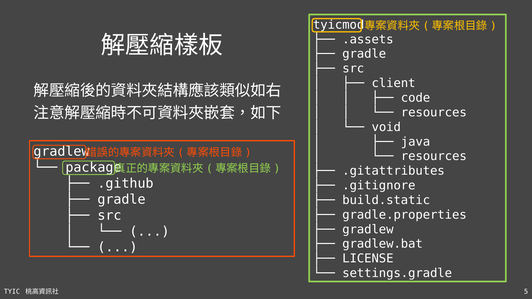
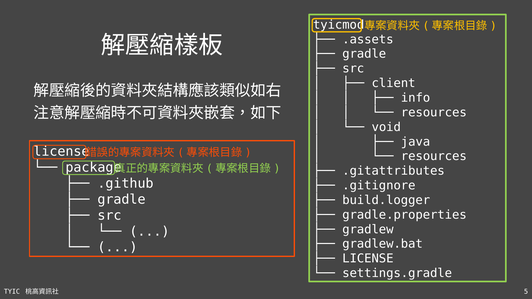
code: code -> info
gradlew at (61, 152): gradlew -> license
build.static: build.static -> build.logger
